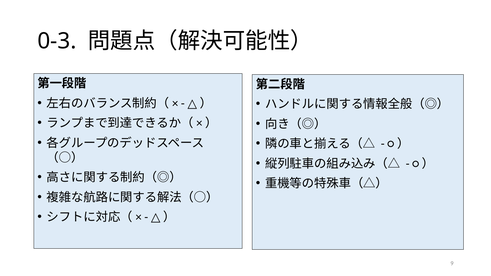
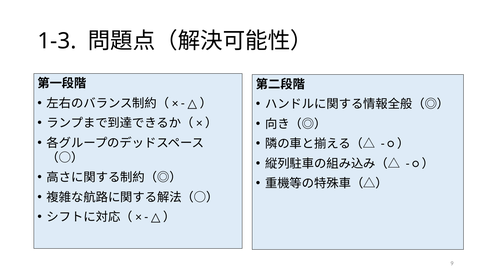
0-3: 0-3 -> 1-3
